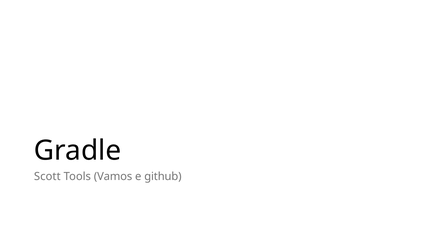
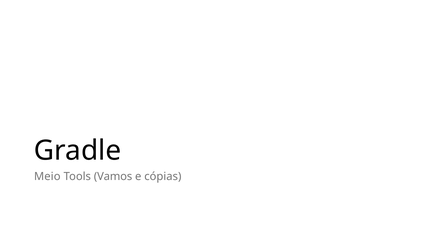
Scott: Scott -> Meio
github: github -> cópias
